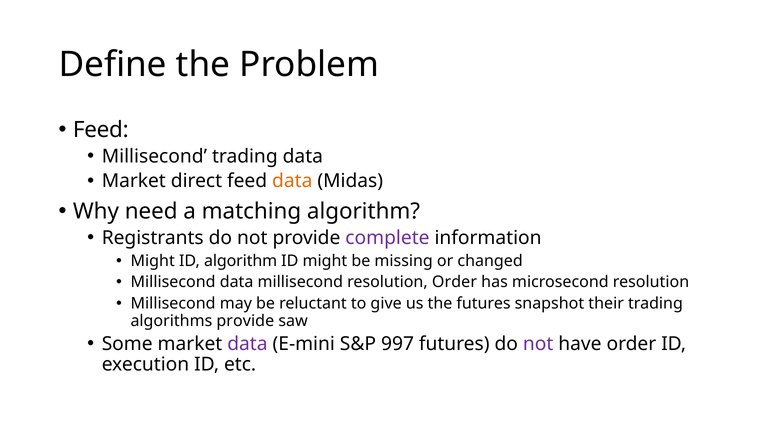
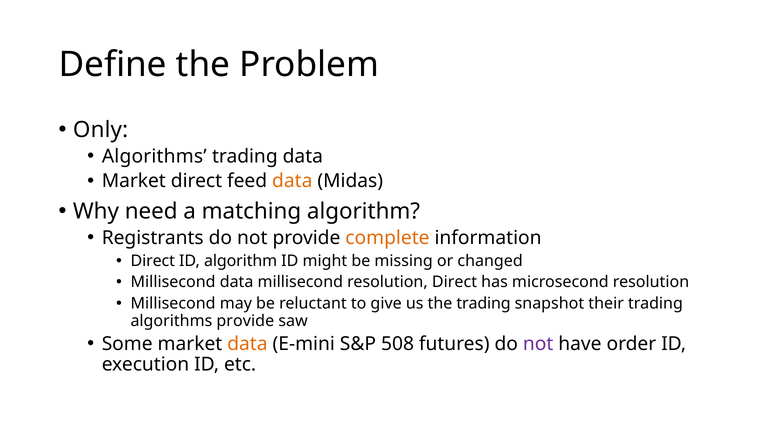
Feed at (101, 130): Feed -> Only
Millisecond at (154, 156): Millisecond -> Algorithms
complete colour: purple -> orange
Might at (153, 261): Might -> Direct
resolution Order: Order -> Direct
the futures: futures -> trading
data at (247, 344) colour: purple -> orange
997: 997 -> 508
